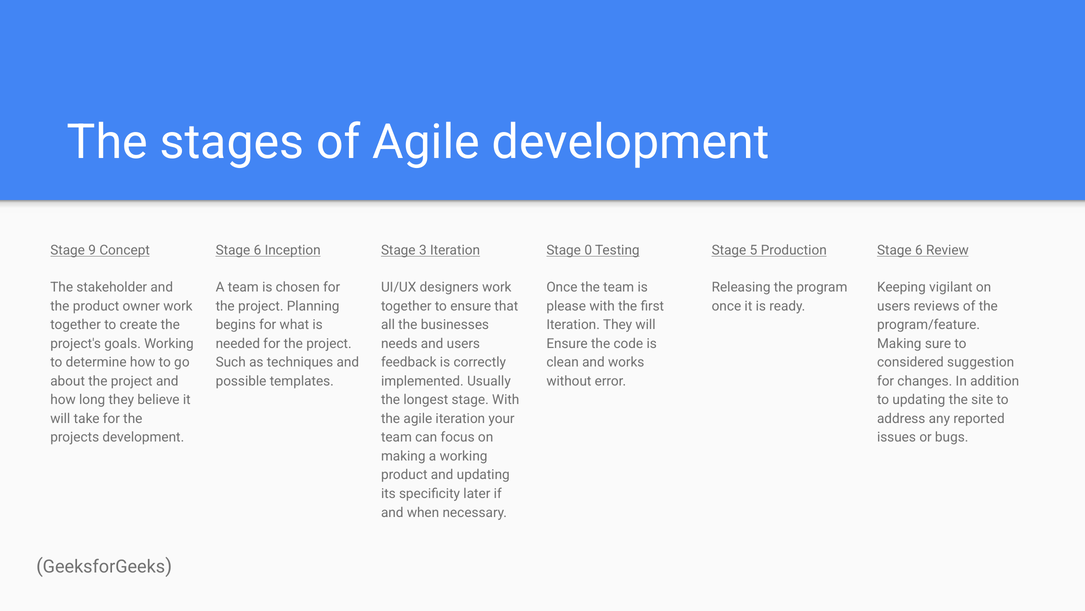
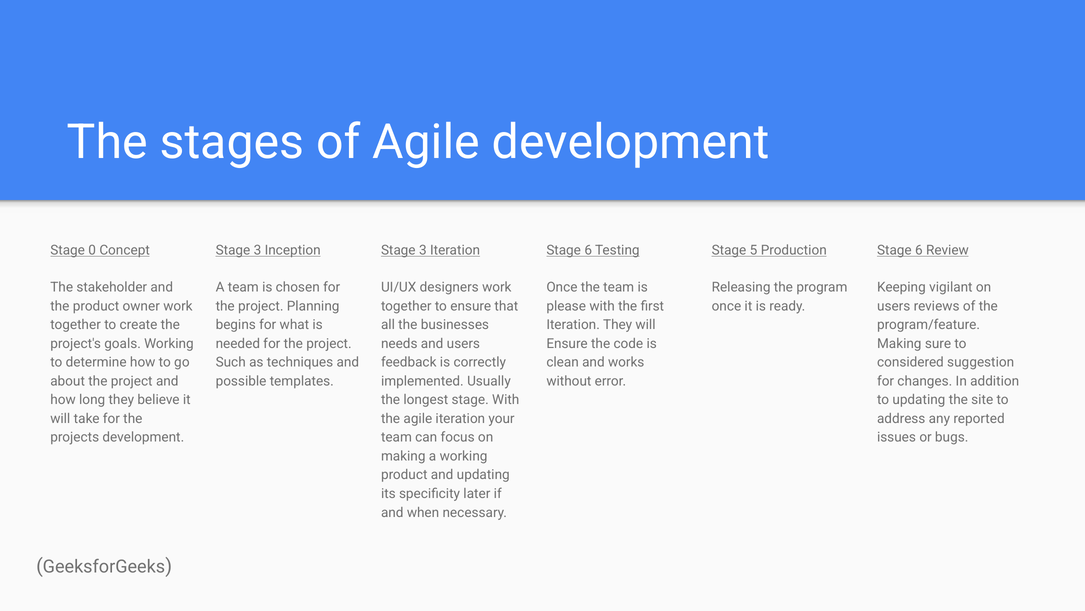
9: 9 -> 0
6 at (257, 250): 6 -> 3
0 at (588, 250): 0 -> 6
